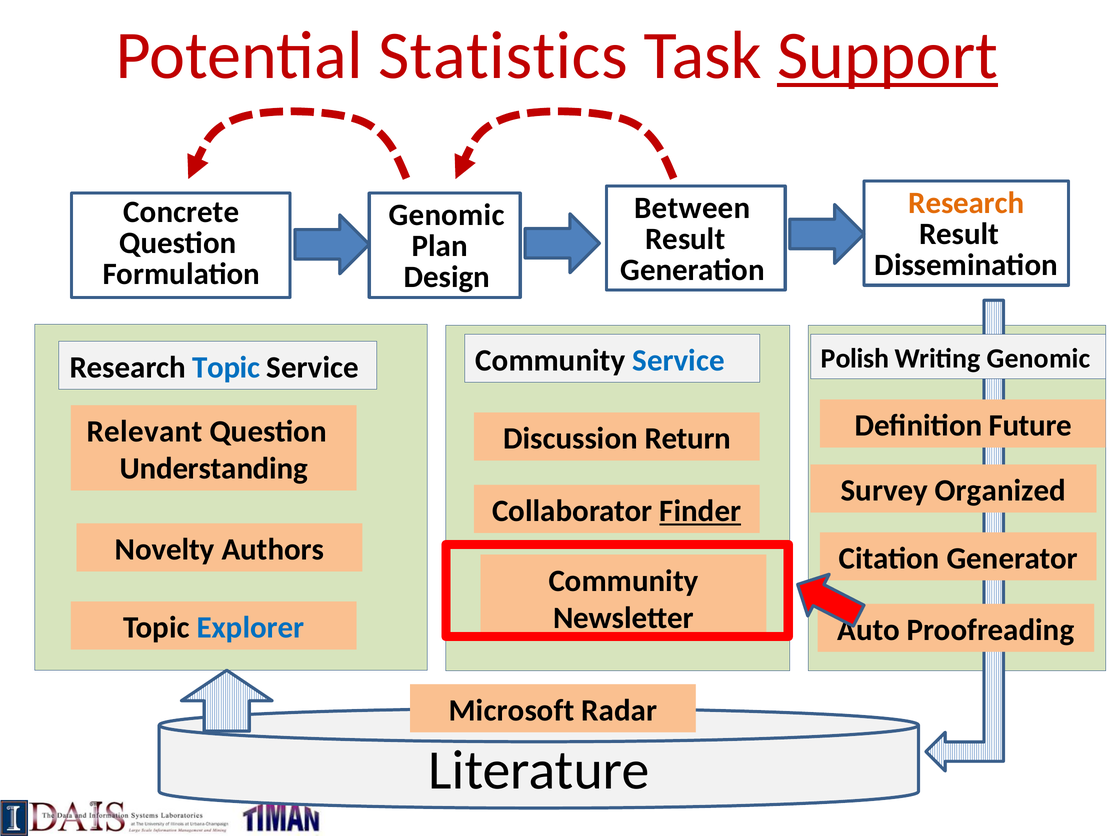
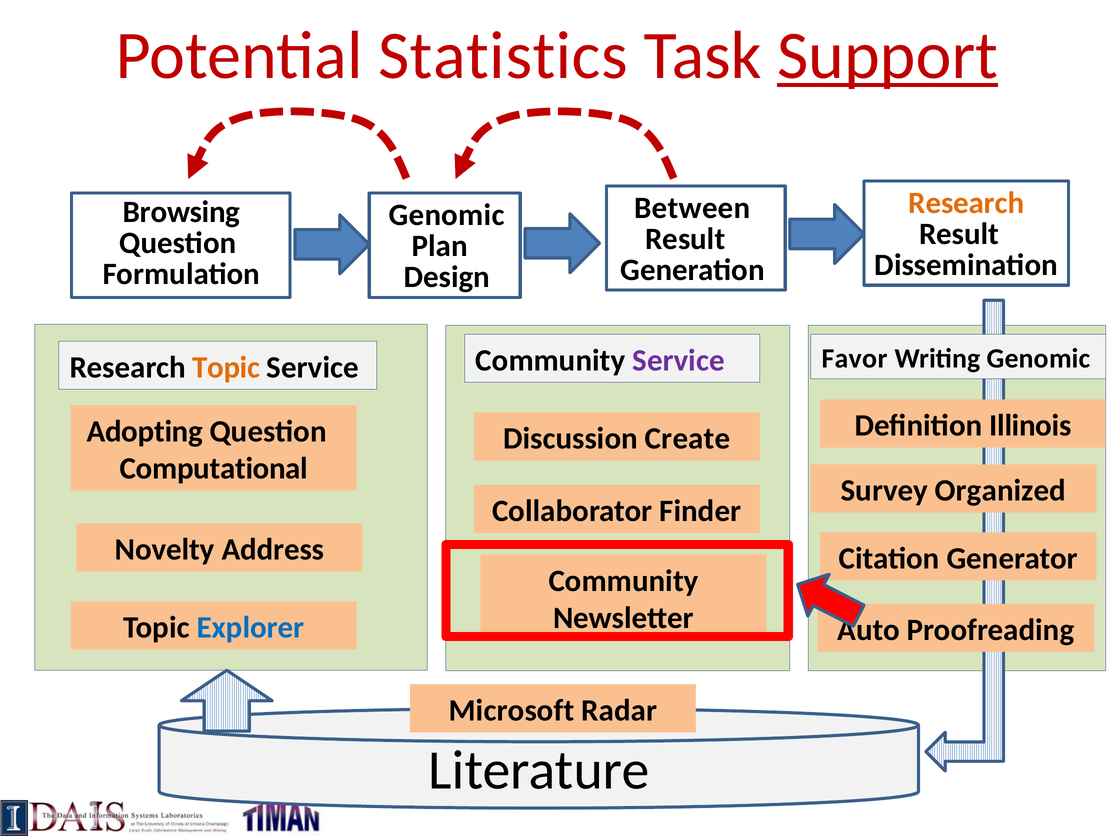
Concrete: Concrete -> Browsing
Polish: Polish -> Favor
Service at (679, 361) colour: blue -> purple
Topic at (226, 368) colour: blue -> orange
Future: Future -> Illinois
Relevant: Relevant -> Adopting
Return: Return -> Create
Understanding: Understanding -> Computational
Finder underline: present -> none
Authors: Authors -> Address
